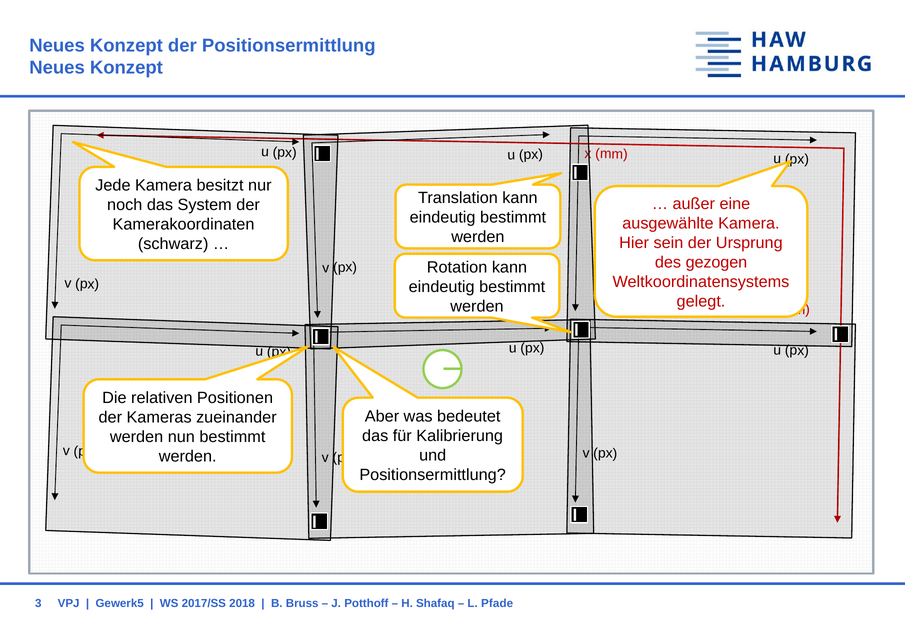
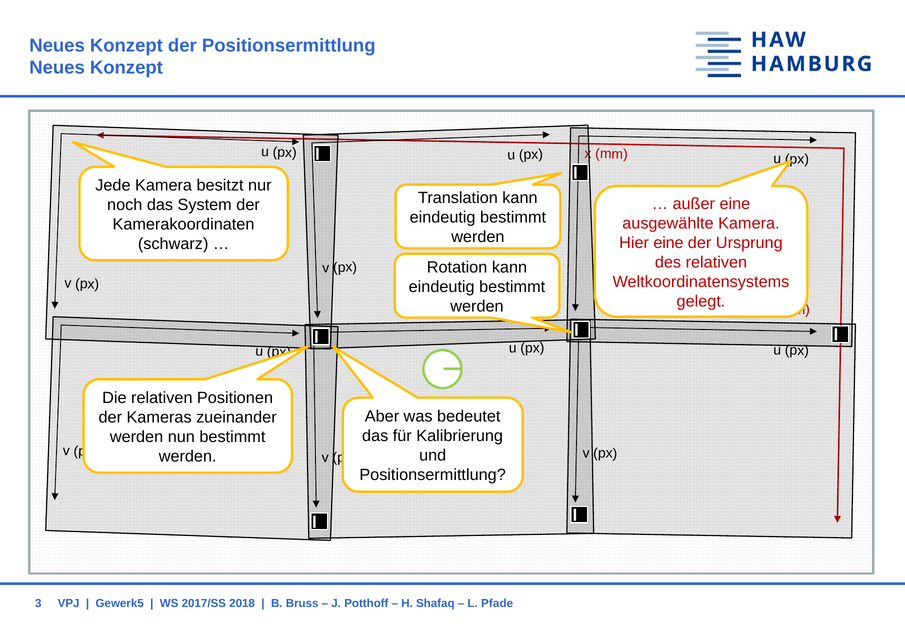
Hier sein: sein -> eine
des gezogen: gezogen -> relativen
